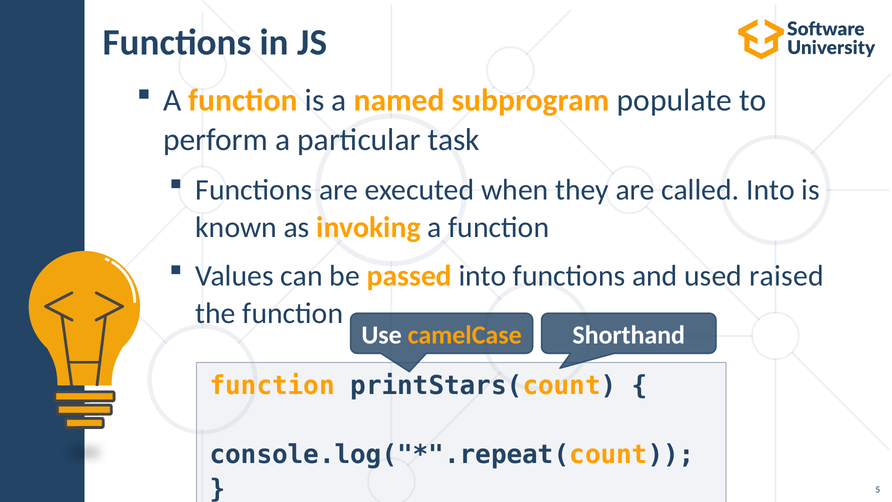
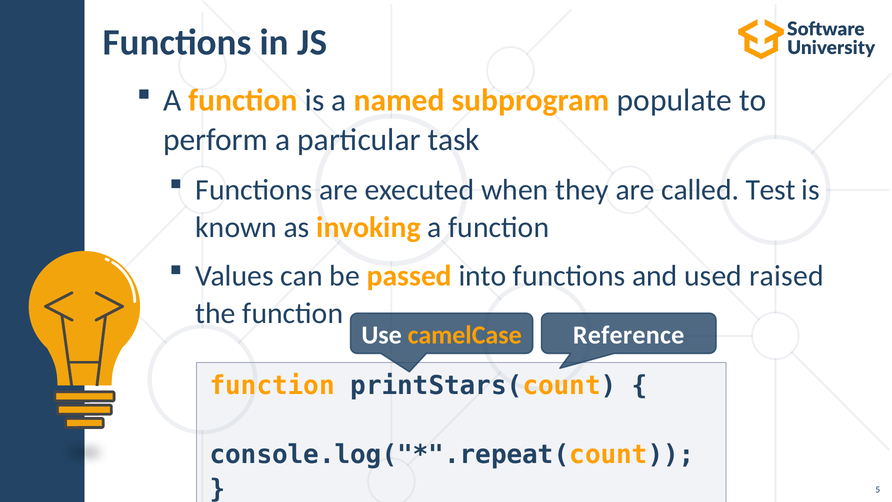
called Into: Into -> Test
Shorthand: Shorthand -> Reference
